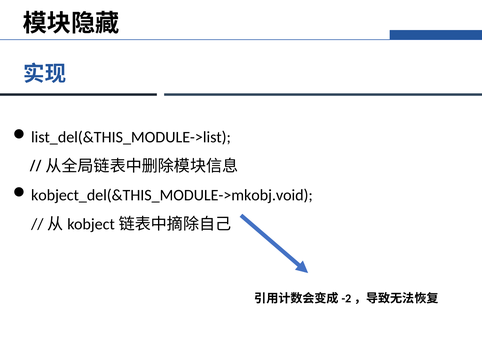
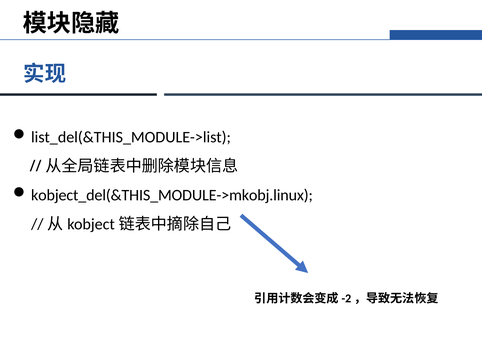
kobject_del(&THIS_MODULE->mkobj.void: kobject_del(&THIS_MODULE->mkobj.void -> kobject_del(&THIS_MODULE->mkobj.linux
